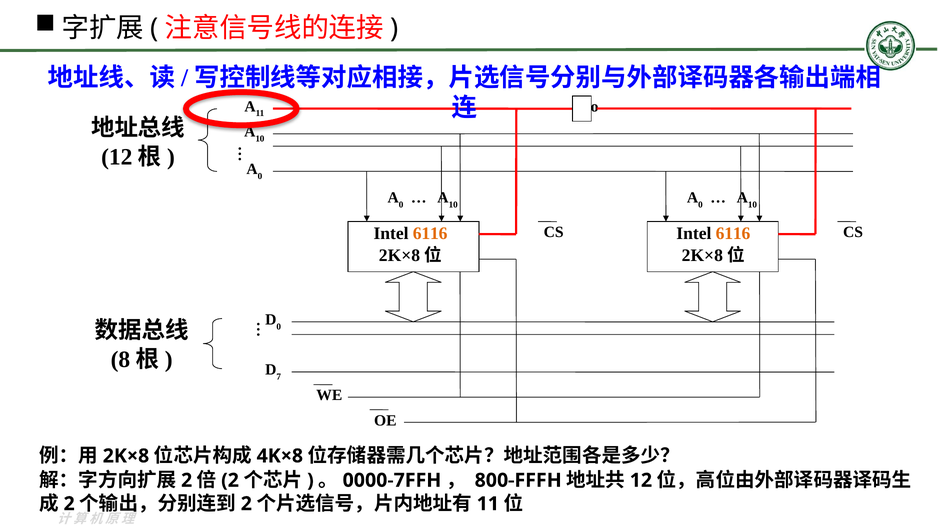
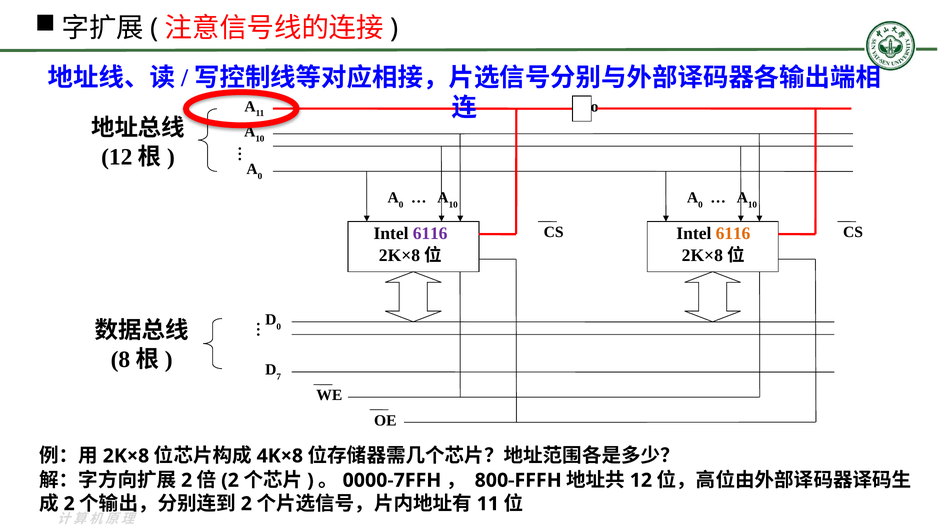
6116 at (430, 234) colour: orange -> purple
